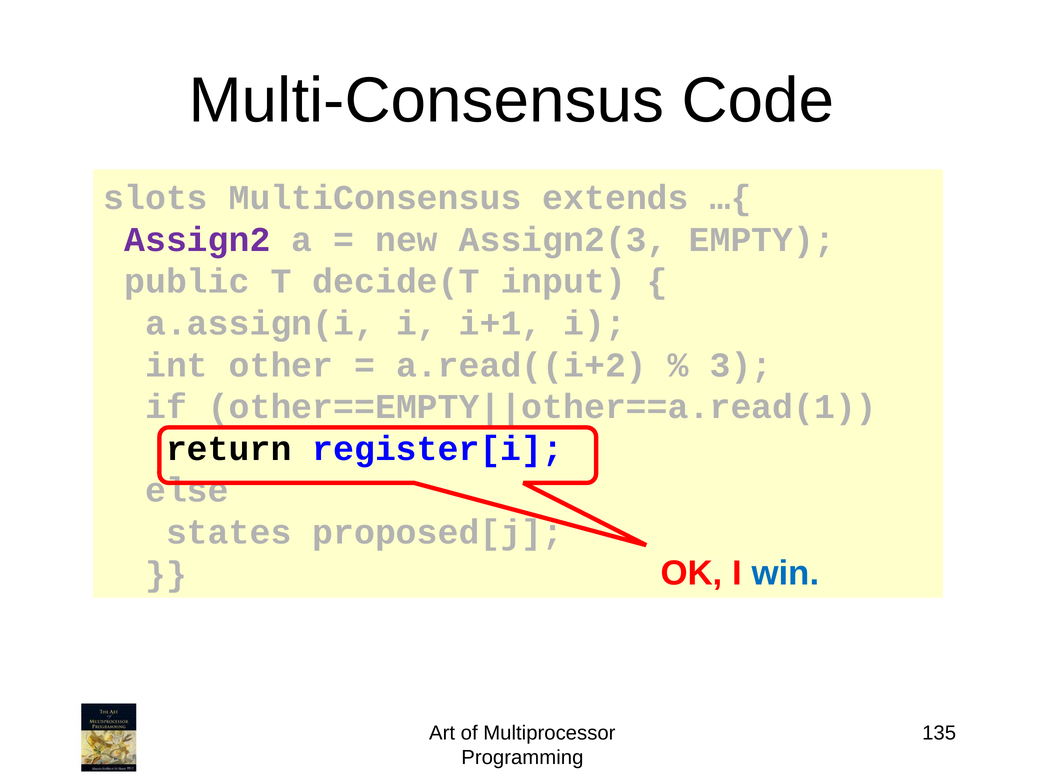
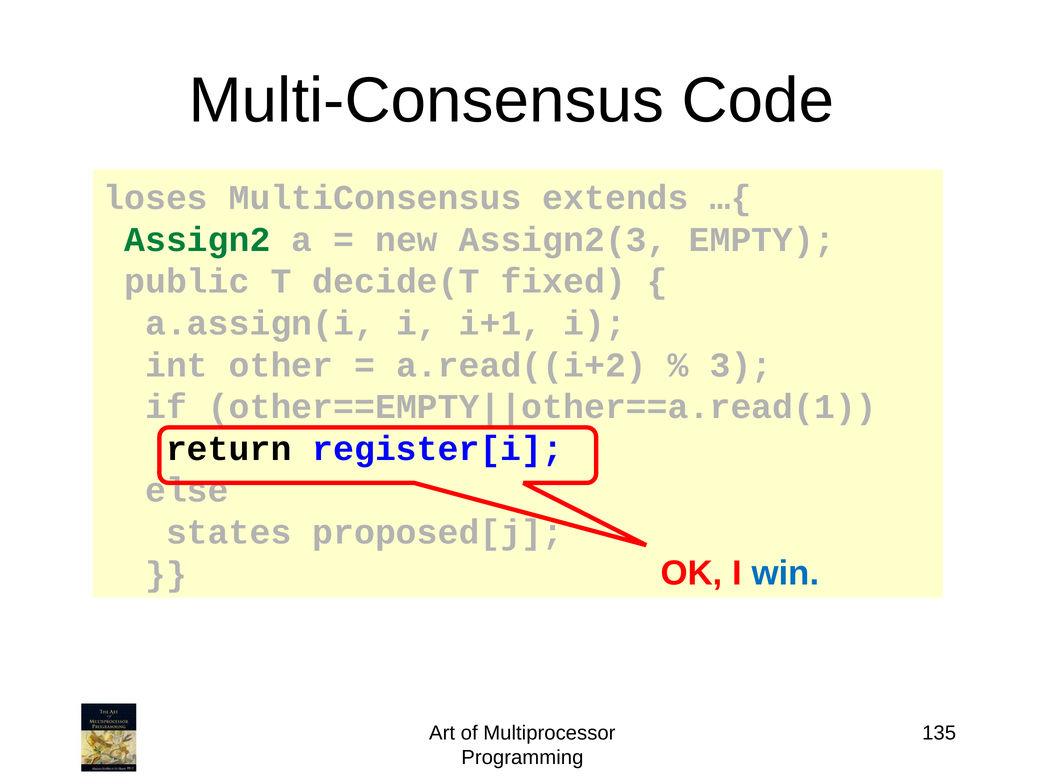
slots: slots -> loses
Assign2 colour: purple -> green
input: input -> fixed
